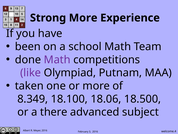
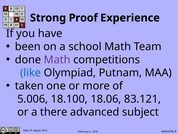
Strong More: More -> Proof
like colour: purple -> blue
8.349: 8.349 -> 5.006
18.500: 18.500 -> 83.121
